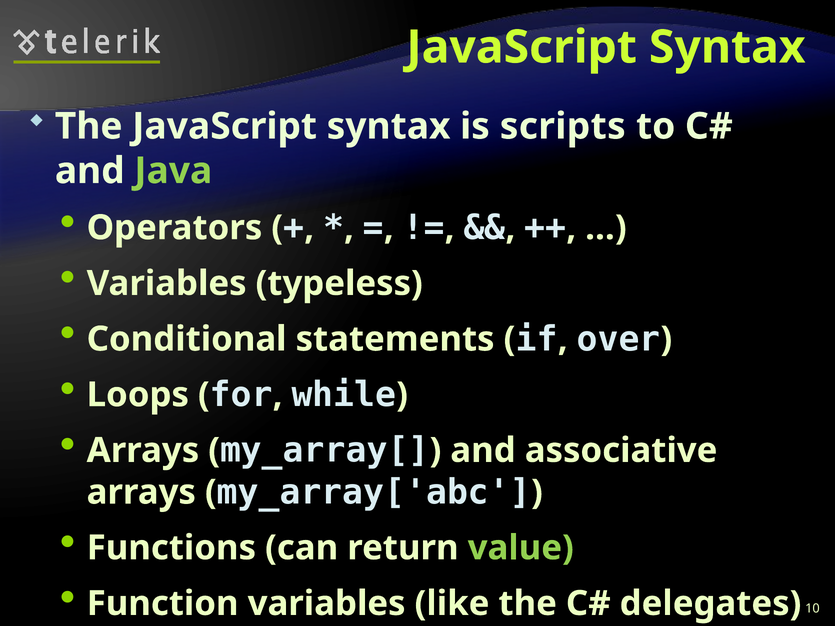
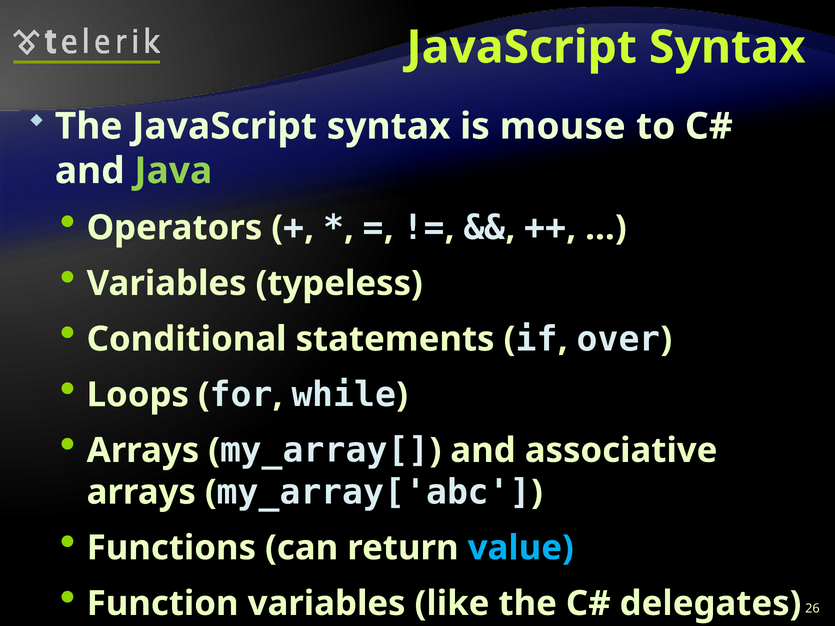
scripts: scripts -> mouse
value colour: light green -> light blue
10: 10 -> 26
